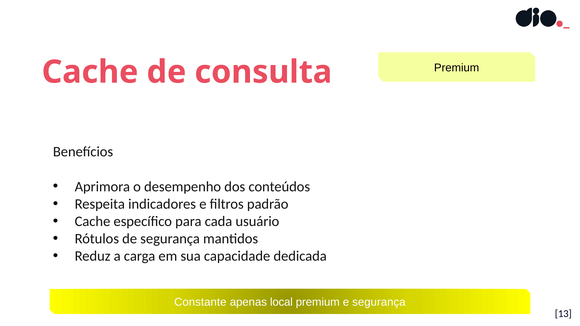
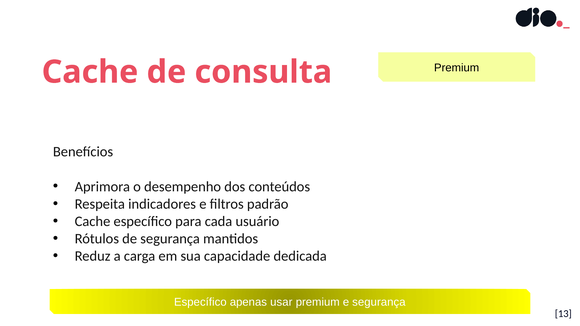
Constante at (200, 302): Constante -> Específico
local: local -> usar
